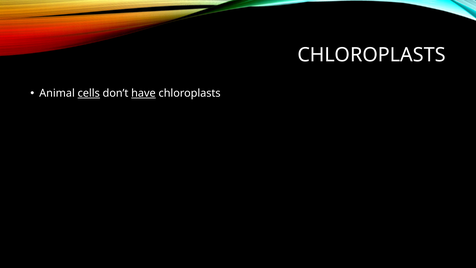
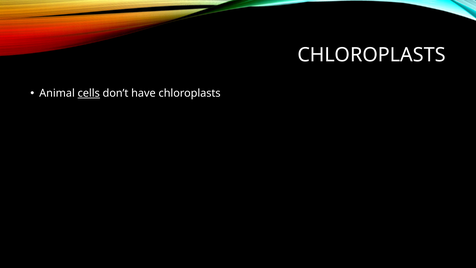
have underline: present -> none
